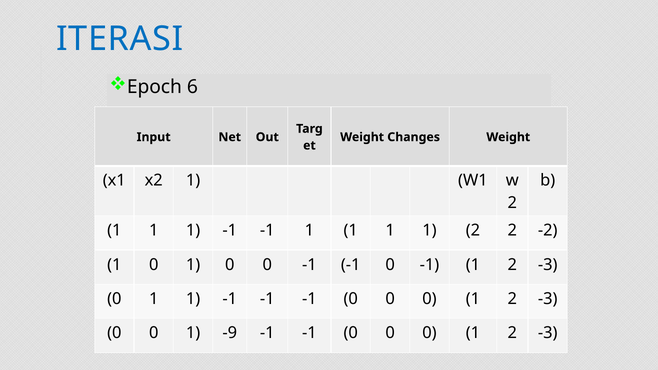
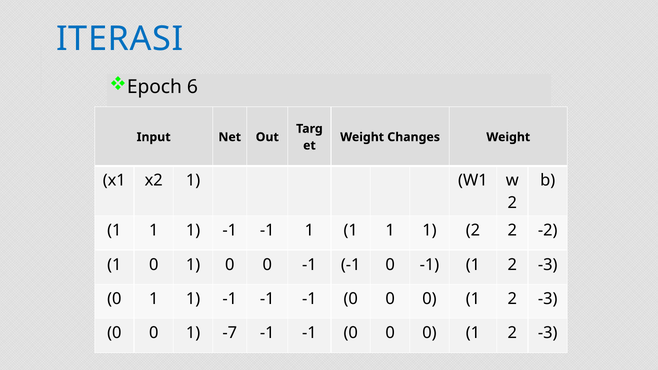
-9: -9 -> -7
